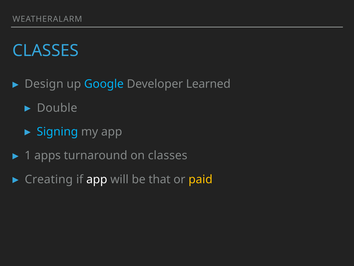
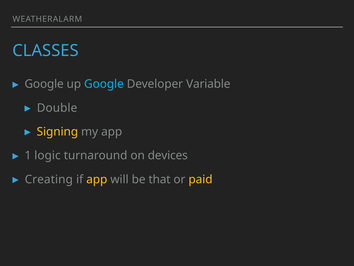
Design at (44, 84): Design -> Google
Learned: Learned -> Variable
Signing colour: light blue -> yellow
apps: apps -> logic
on classes: classes -> devices
app at (97, 179) colour: white -> yellow
